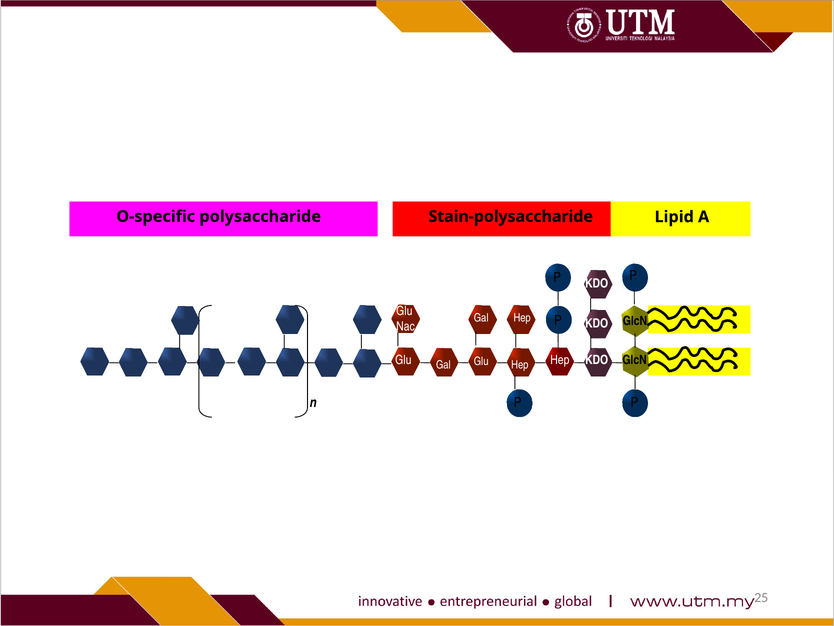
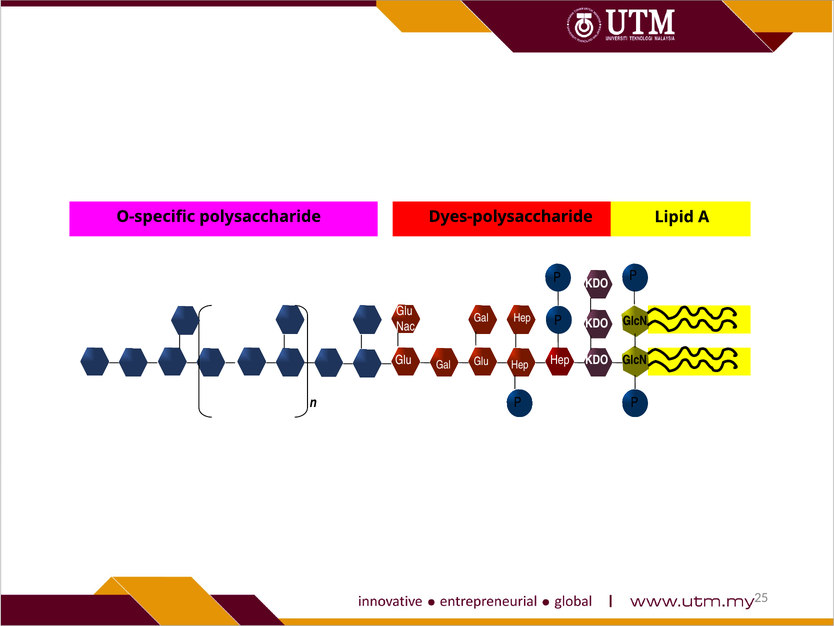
Stain-polysaccharide: Stain-polysaccharide -> Dyes-polysaccharide
